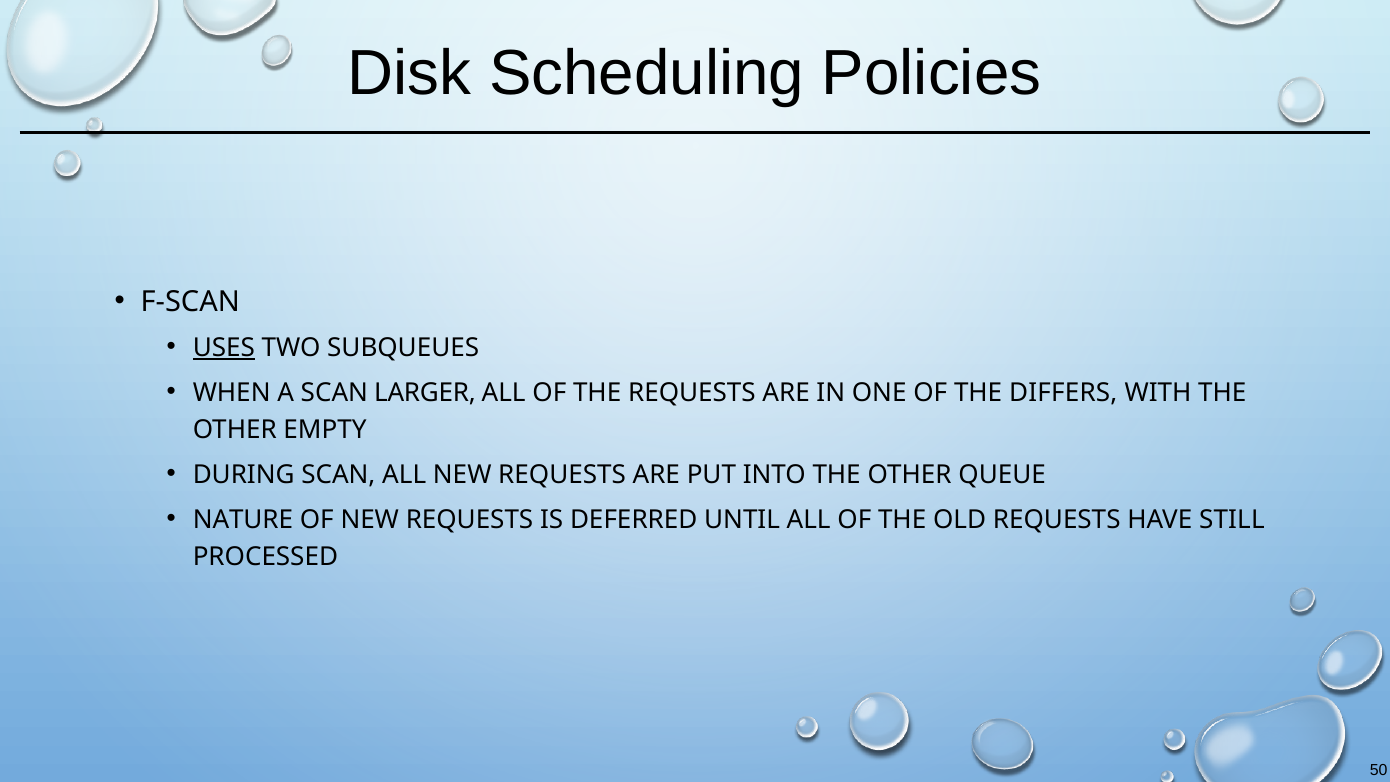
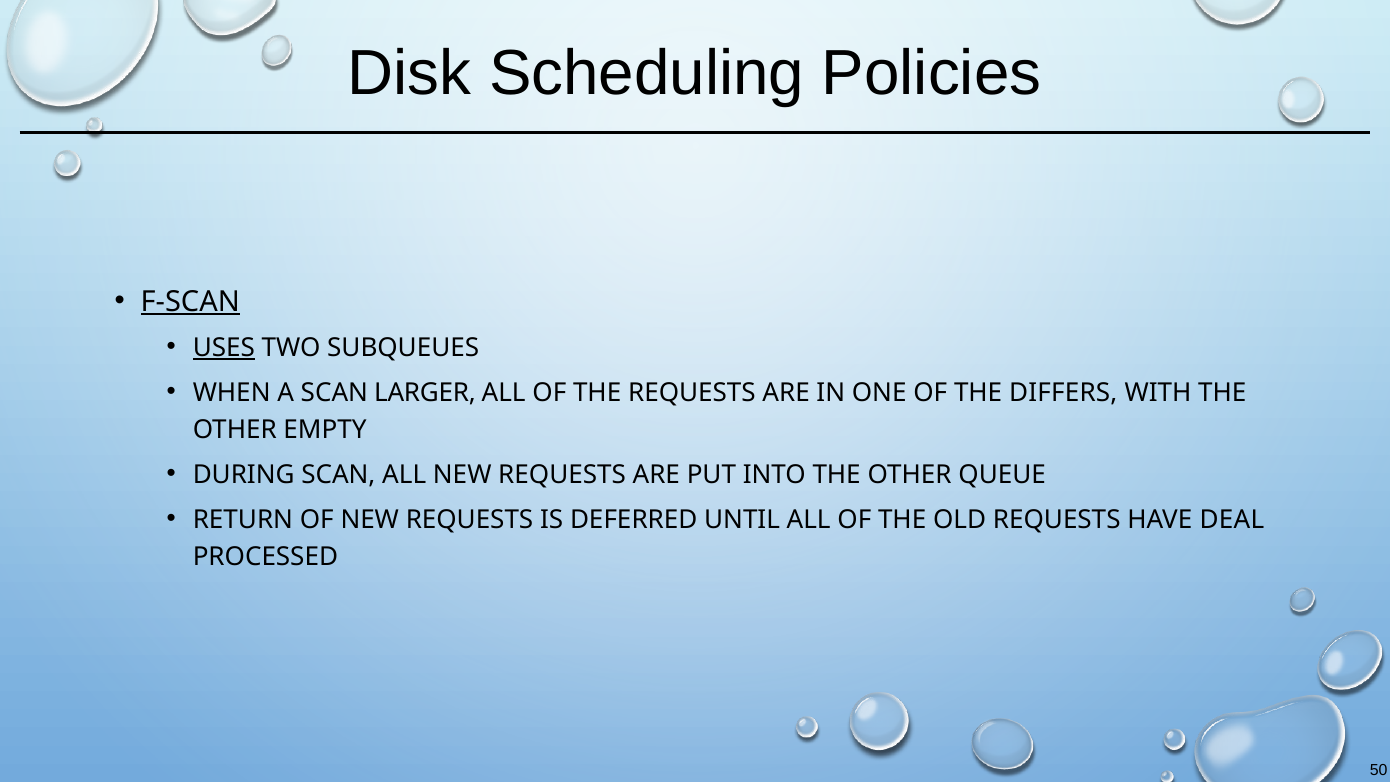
F-SCAN underline: none -> present
NATURE: NATURE -> RETURN
STILL: STILL -> DEAL
